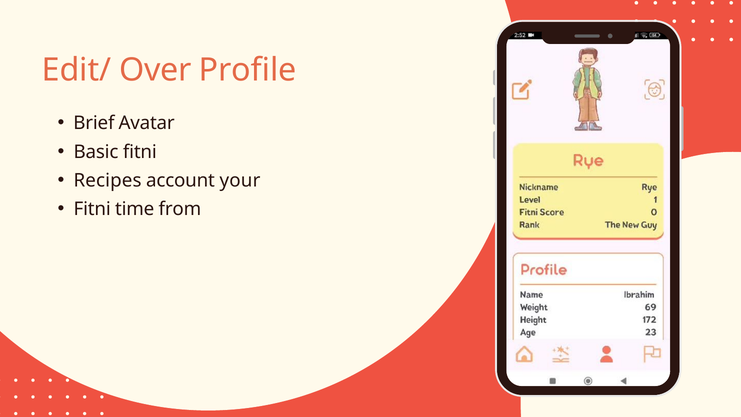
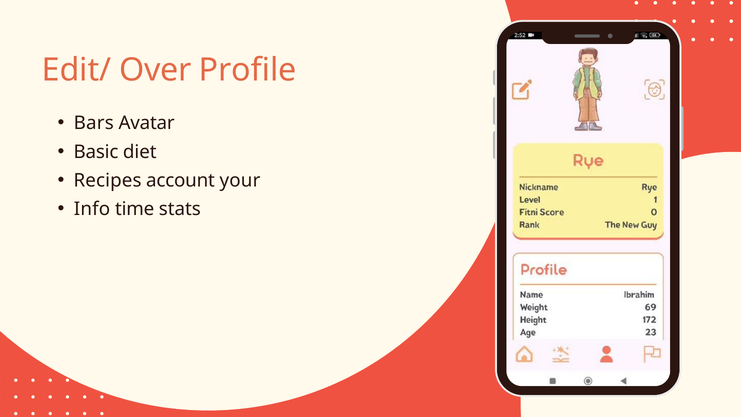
Brief: Brief -> Bars
Basic fitni: fitni -> diet
Fitni at (92, 209): Fitni -> Info
from: from -> stats
